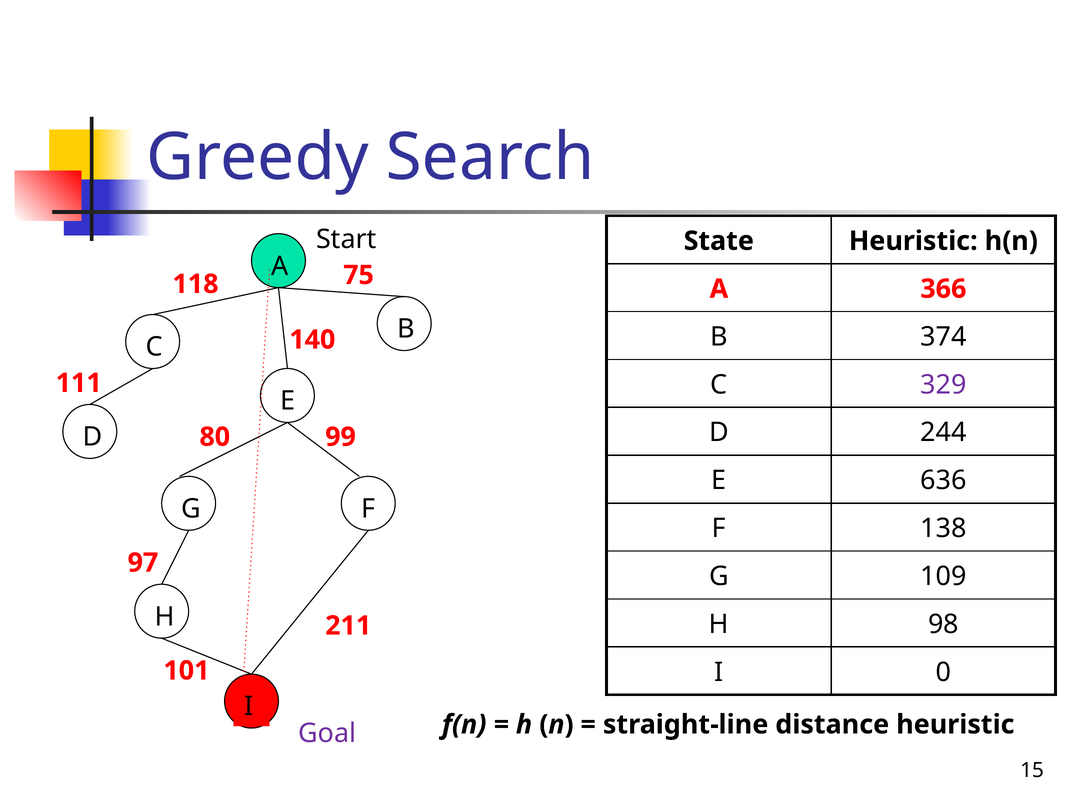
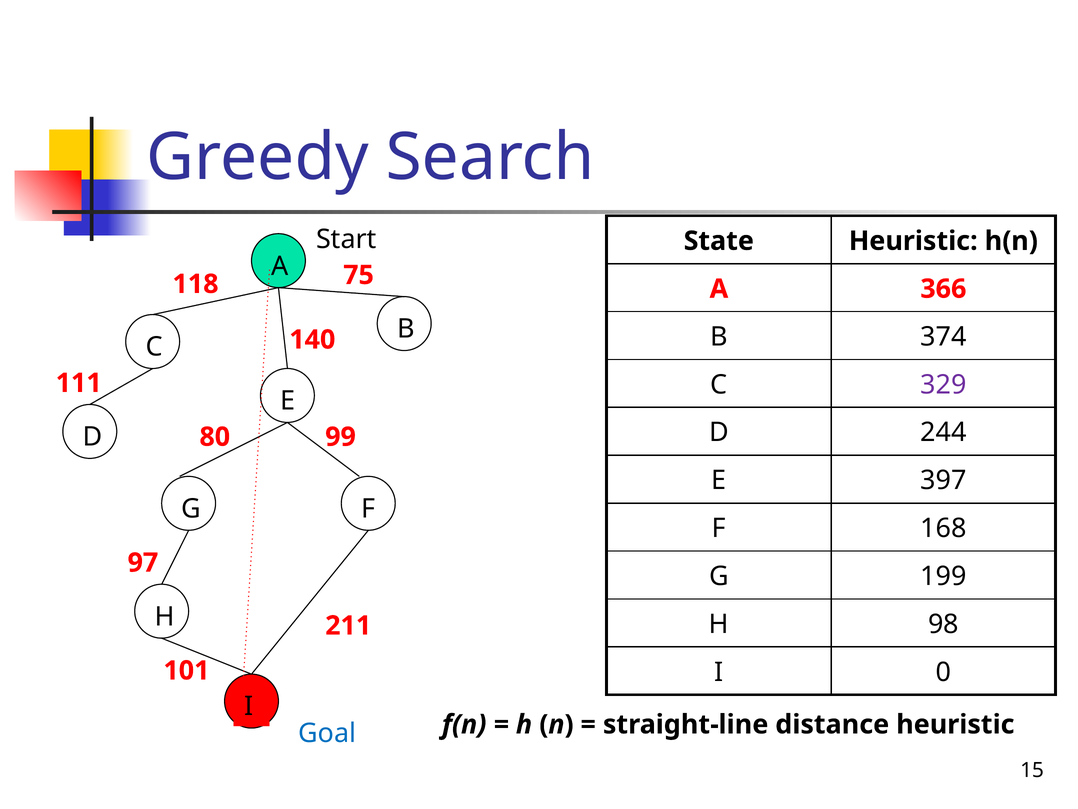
636: 636 -> 397
138: 138 -> 168
109: 109 -> 199
Goal colour: purple -> blue
